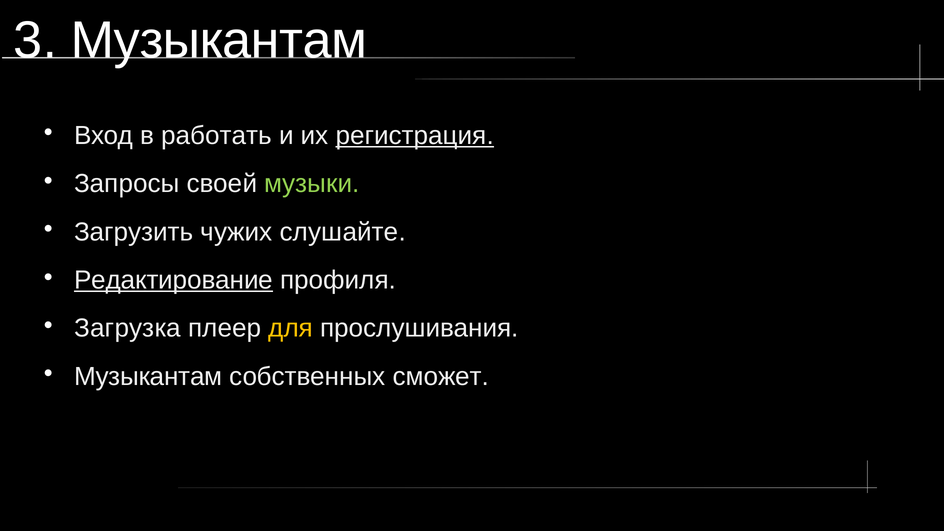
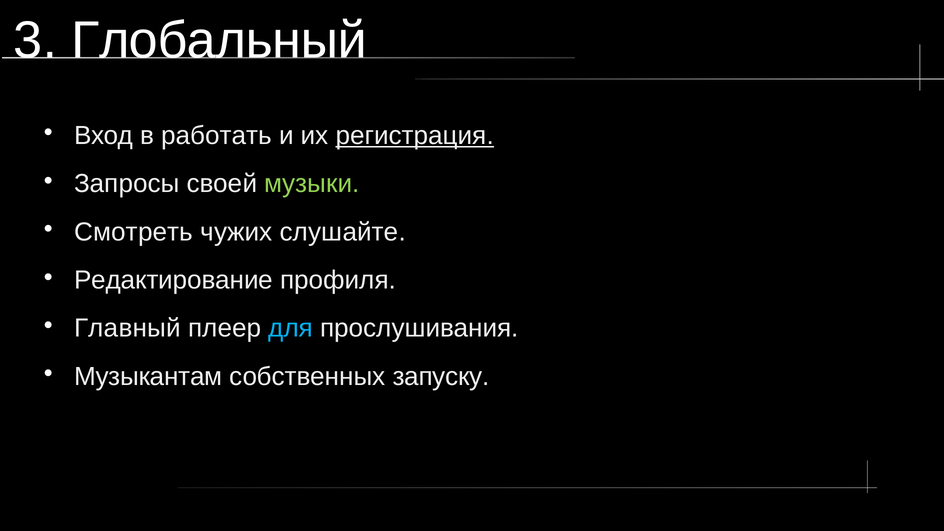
3 Музыкантам: Музыкантам -> Глобальный
Загрузить: Загрузить -> Смотреть
Редактирование underline: present -> none
Загрузка: Загрузка -> Главный
для colour: yellow -> light blue
сможет: сможет -> запуску
